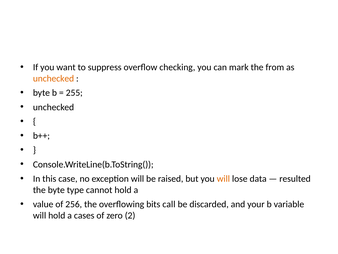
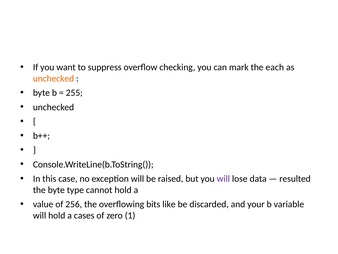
from: from -> each
will at (223, 178) colour: orange -> purple
call: call -> like
2: 2 -> 1
